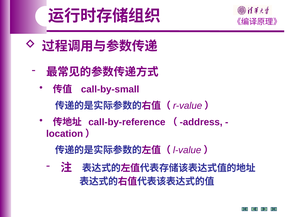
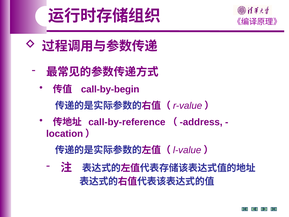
call-by-small: call-by-small -> call-by-begin
